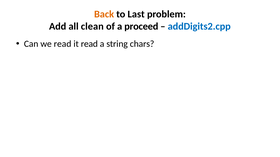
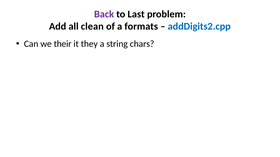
Back colour: orange -> purple
proceed: proceed -> formats
we read: read -> their
it read: read -> they
